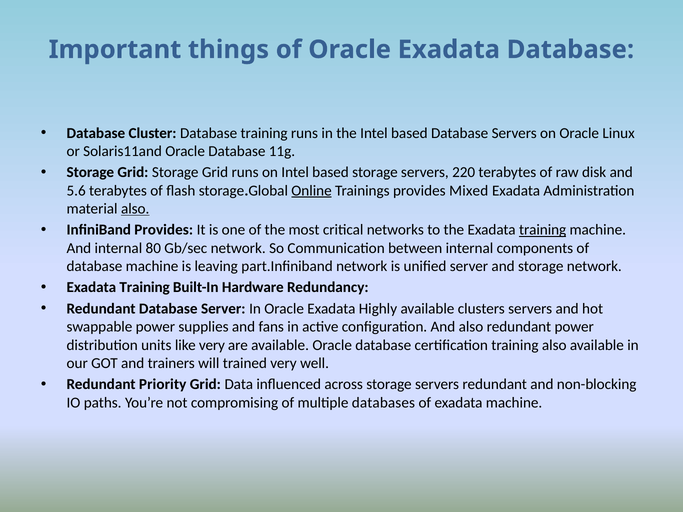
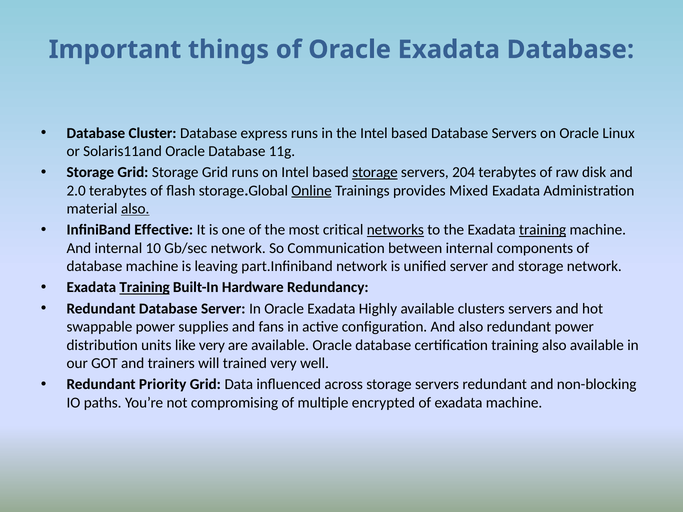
Database training: training -> express
storage at (375, 172) underline: none -> present
220: 220 -> 204
5.6: 5.6 -> 2.0
InfiniBand Provides: Provides -> Effective
networks underline: none -> present
80: 80 -> 10
Training at (145, 288) underline: none -> present
databases: databases -> encrypted
